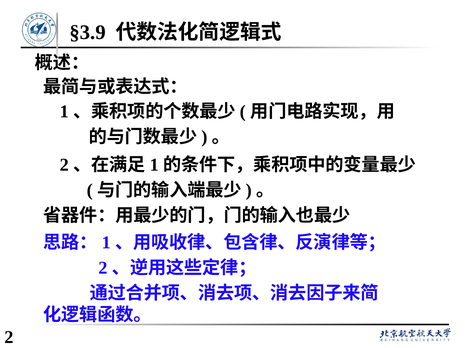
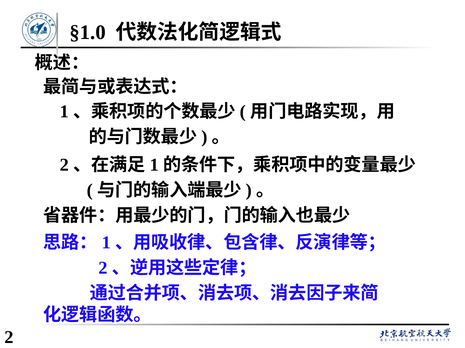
§3.9: §3.9 -> §1.0
